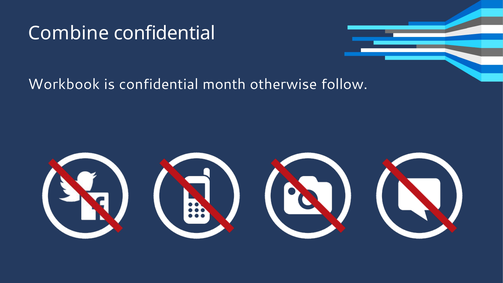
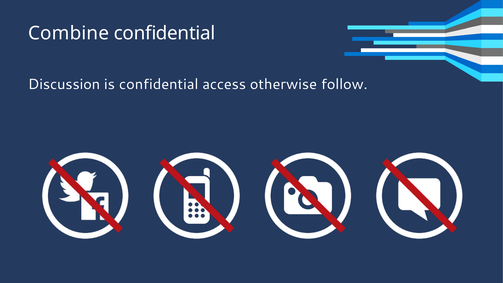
Workbook: Workbook -> Discussion
month: month -> access
